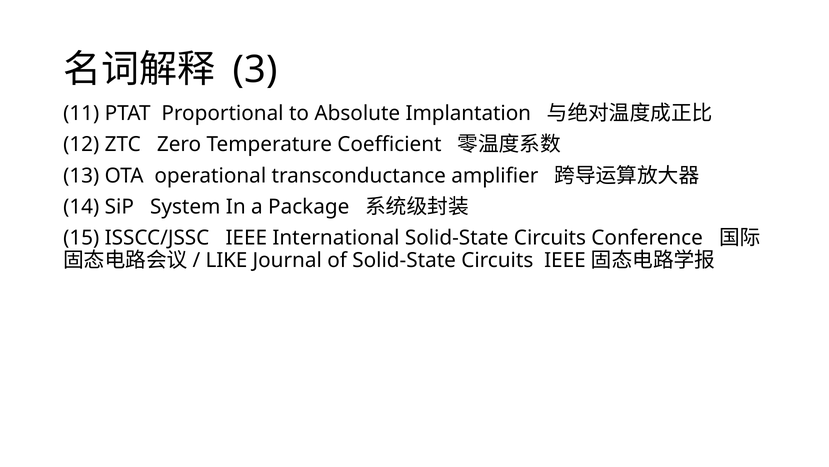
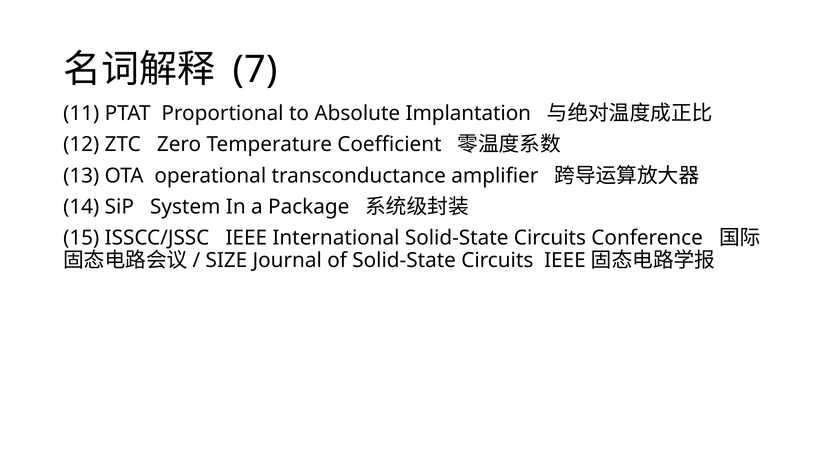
3: 3 -> 7
LIKE: LIKE -> SIZE
